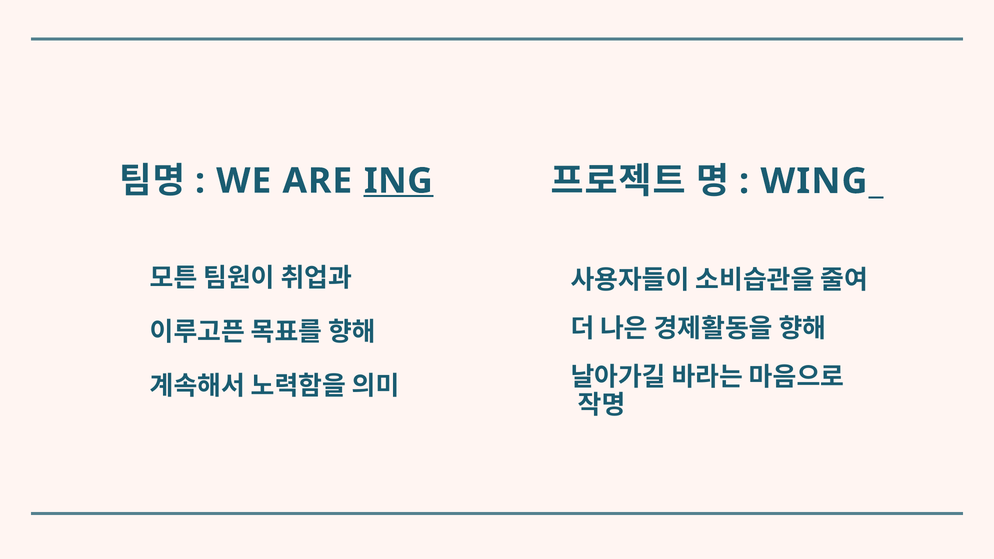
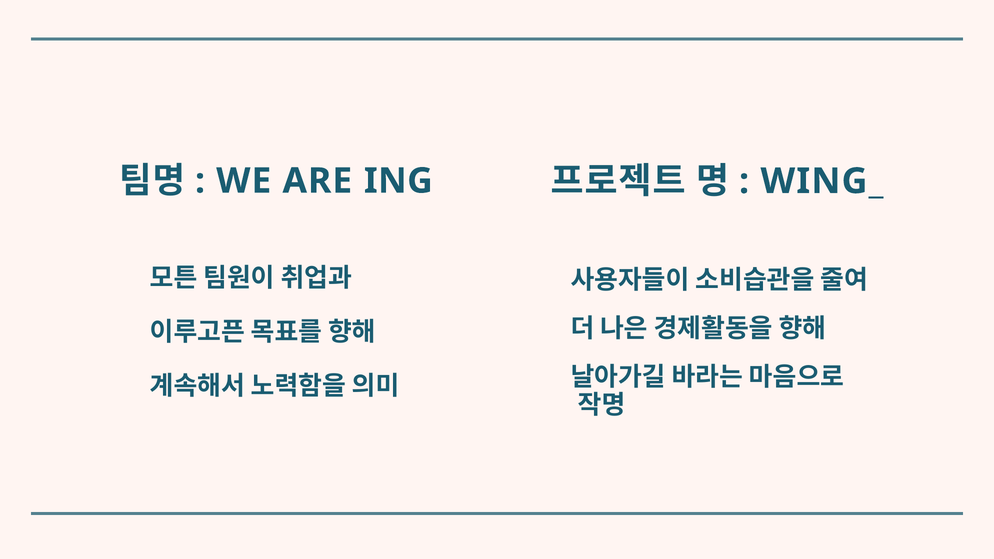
ING underline: present -> none
